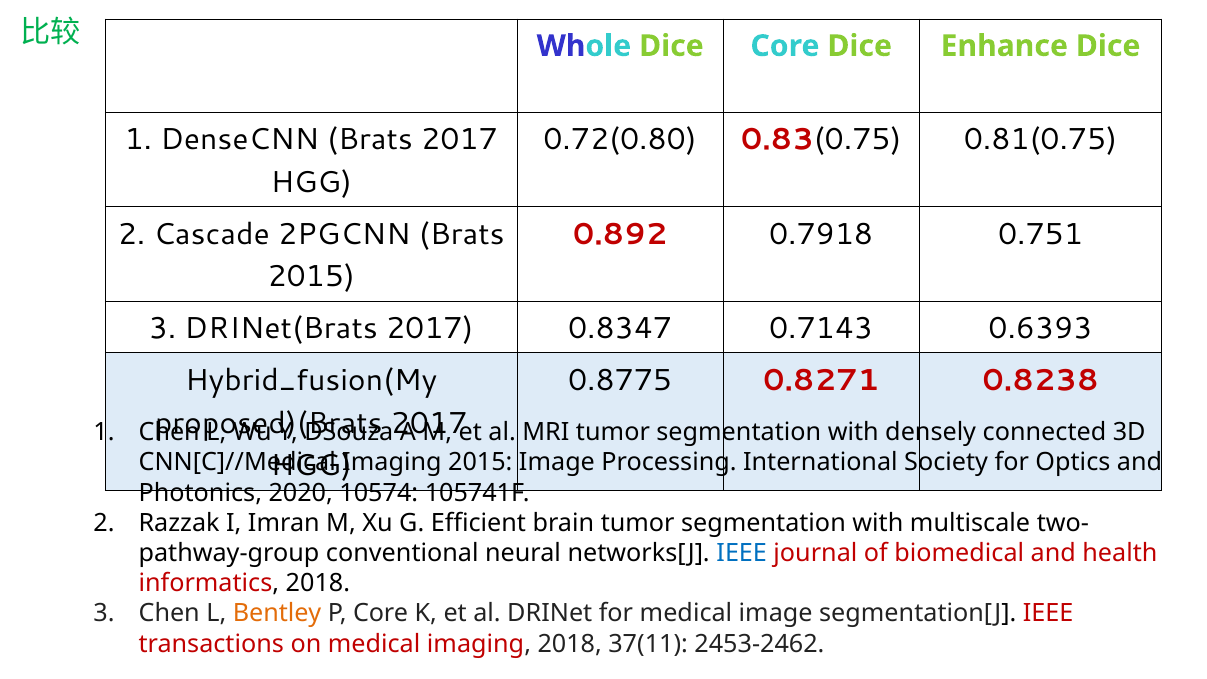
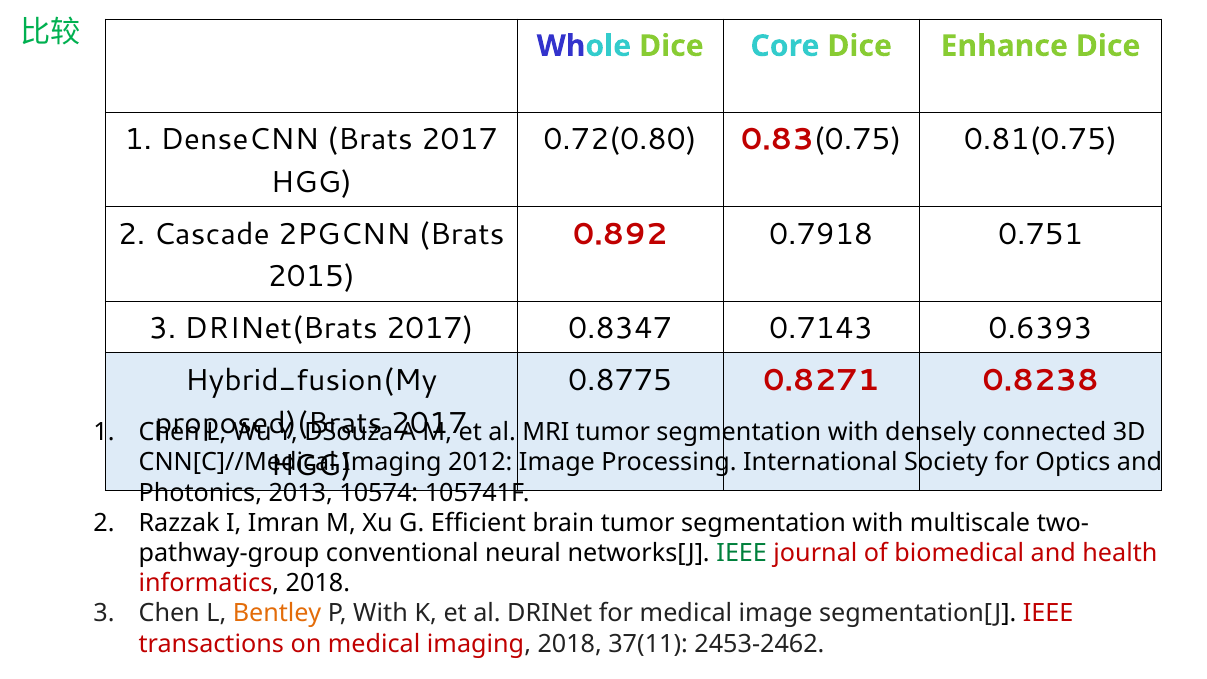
Imaging 2015: 2015 -> 2012
2020: 2020 -> 2013
IEEE at (742, 553) colour: blue -> green
P Core: Core -> With
